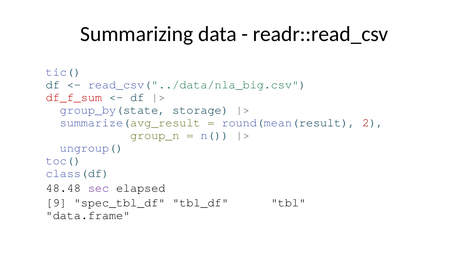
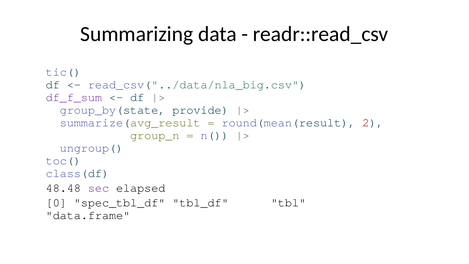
df_f_sum colour: red -> purple
storage: storage -> provide
9: 9 -> 0
